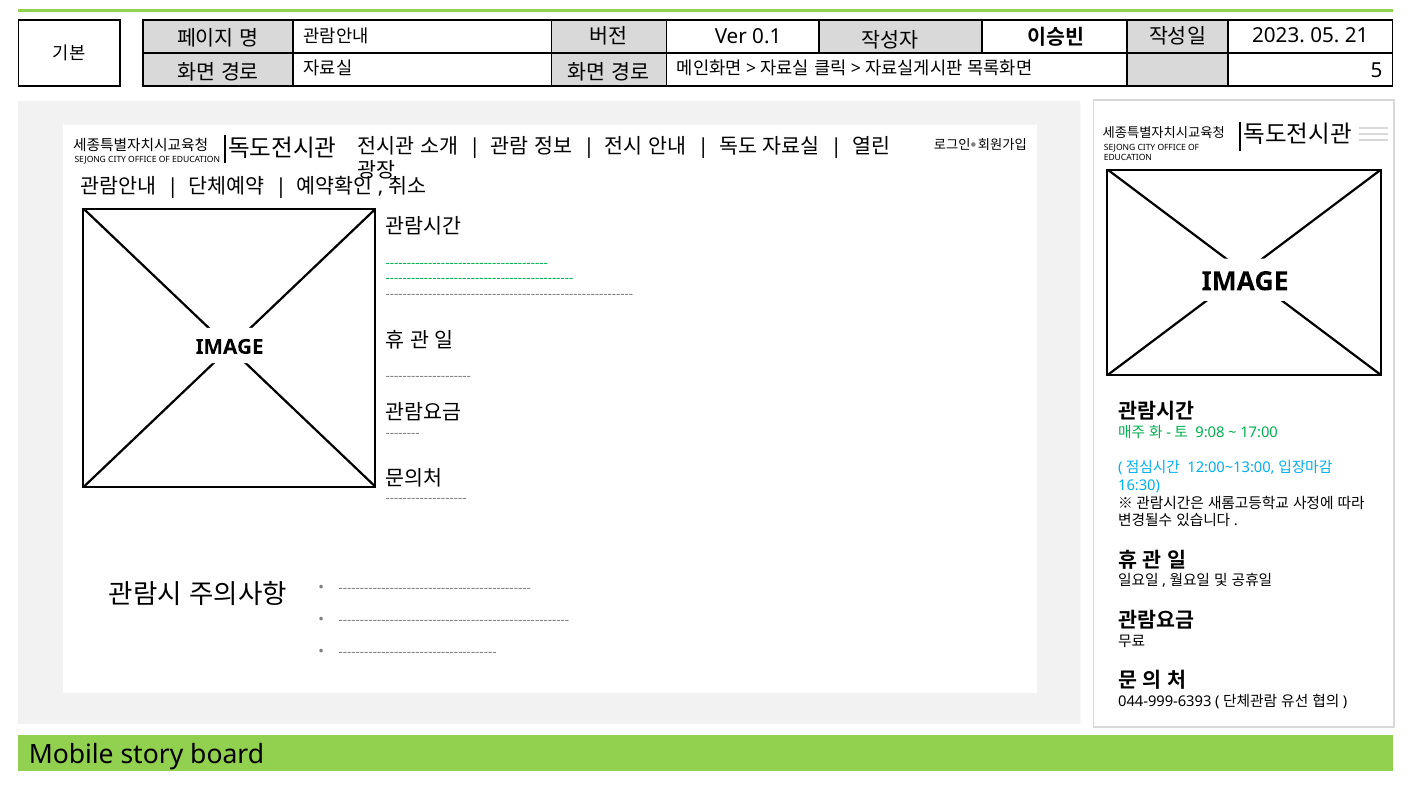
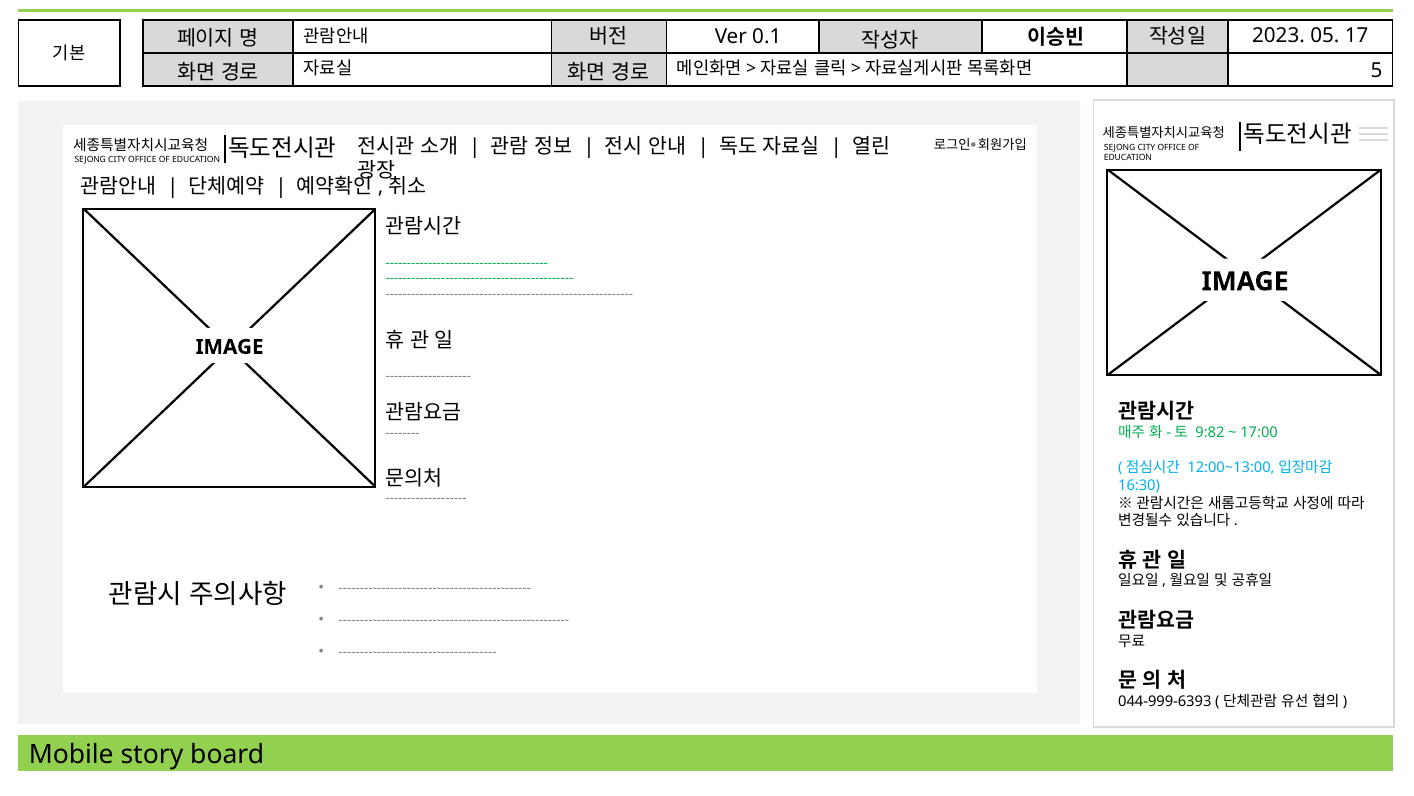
21: 21 -> 17
9:08: 9:08 -> 9:82
